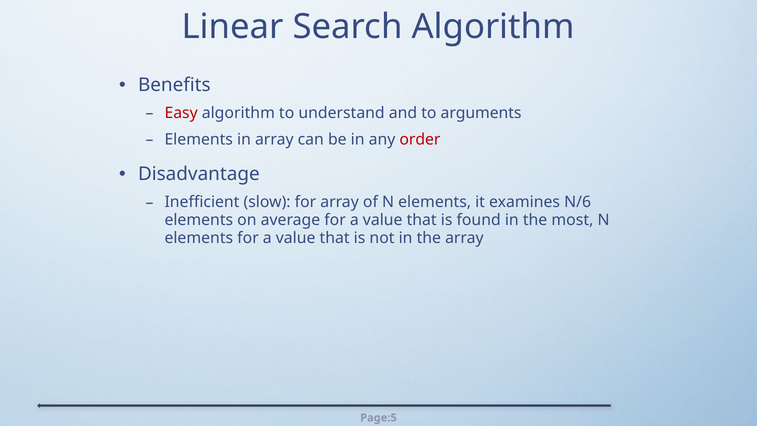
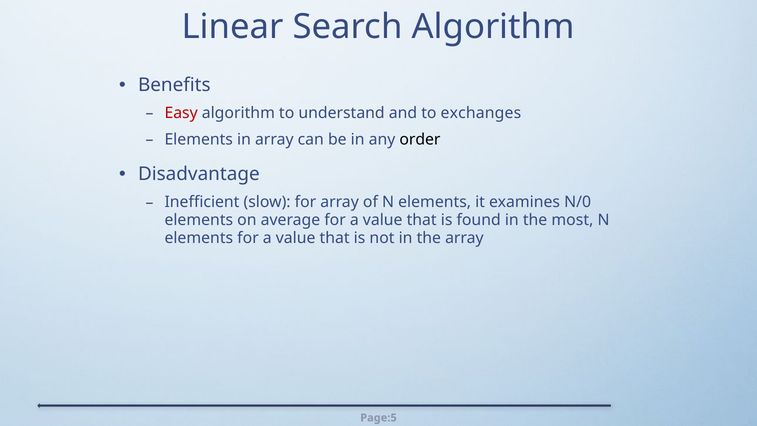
arguments: arguments -> exchanges
order colour: red -> black
N/6: N/6 -> N/0
